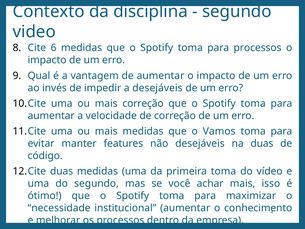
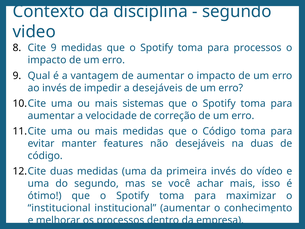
Cite 6: 6 -> 9
mais correção: correção -> sistemas
o Vamos: Vamos -> Código
primeira toma: toma -> invés
necessidade at (59, 208): necessidade -> institucional
